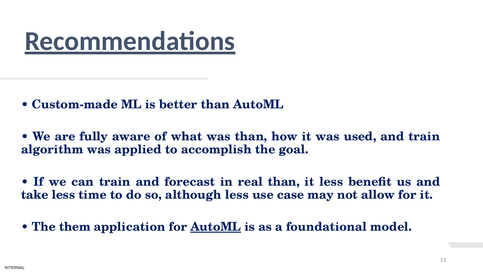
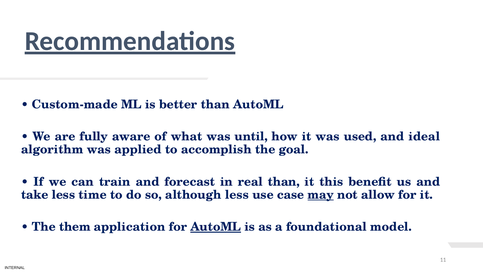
was than: than -> until
and train: train -> ideal
it less: less -> this
may underline: none -> present
